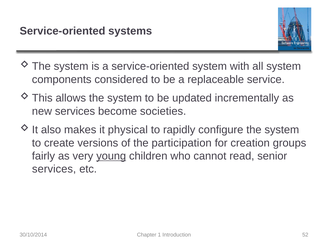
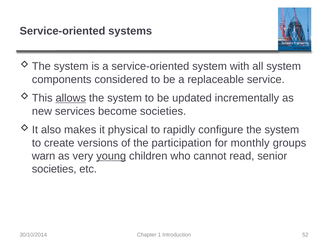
allows underline: none -> present
creation: creation -> monthly
fairly: fairly -> warn
services at (54, 169): services -> societies
